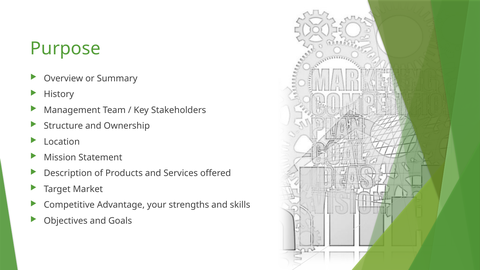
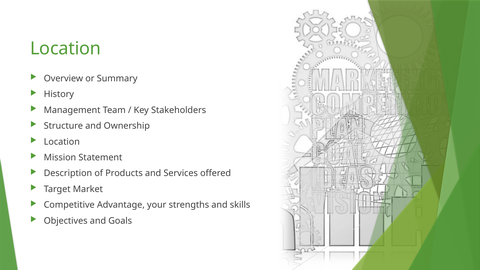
Purpose at (65, 49): Purpose -> Location
